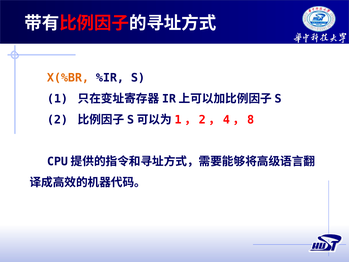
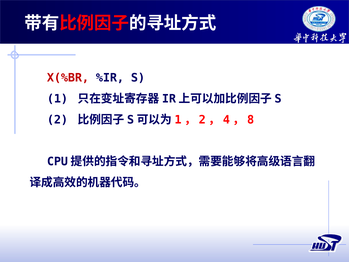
X(%BR colour: orange -> red
